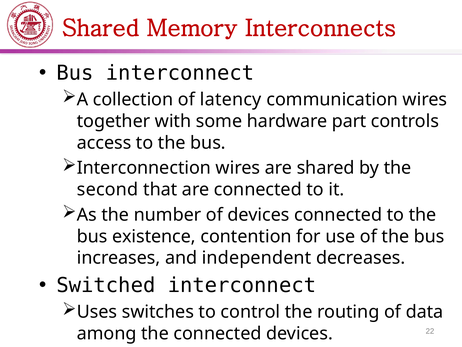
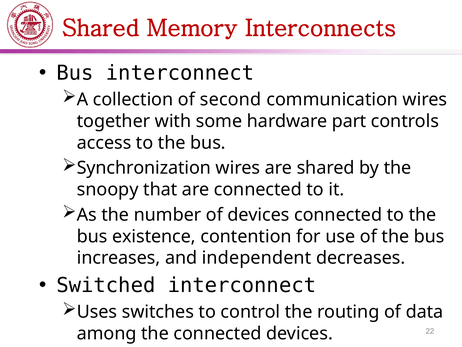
latency: latency -> second
Interconnection: Interconnection -> Synchronization
second: second -> snoopy
